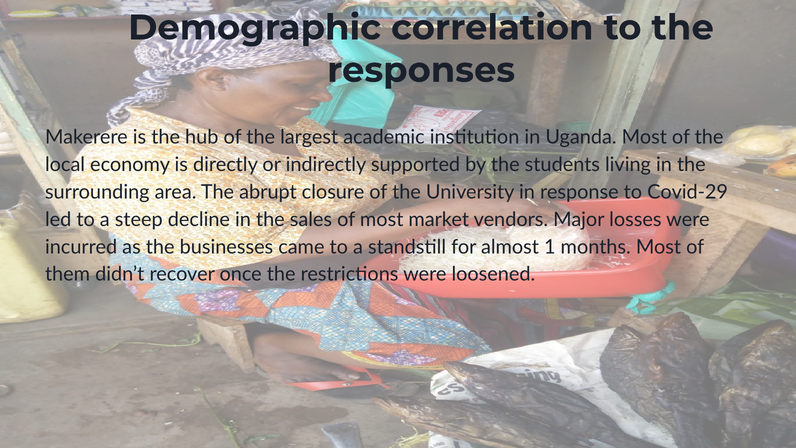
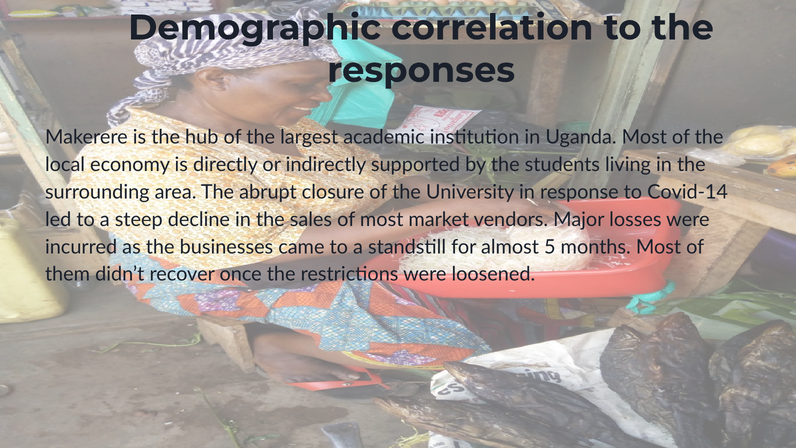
Covid-29: Covid-29 -> Covid-14
1: 1 -> 5
